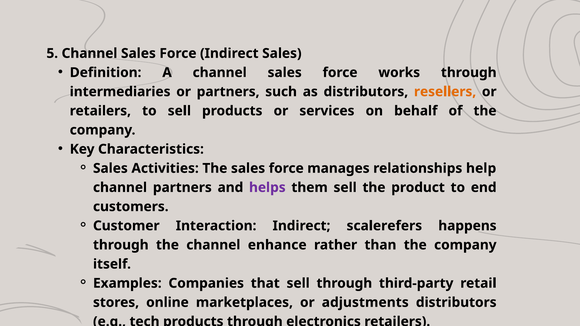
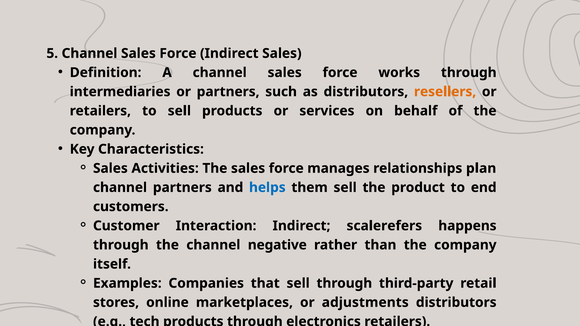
help: help -> plan
helps colour: purple -> blue
enhance: enhance -> negative
